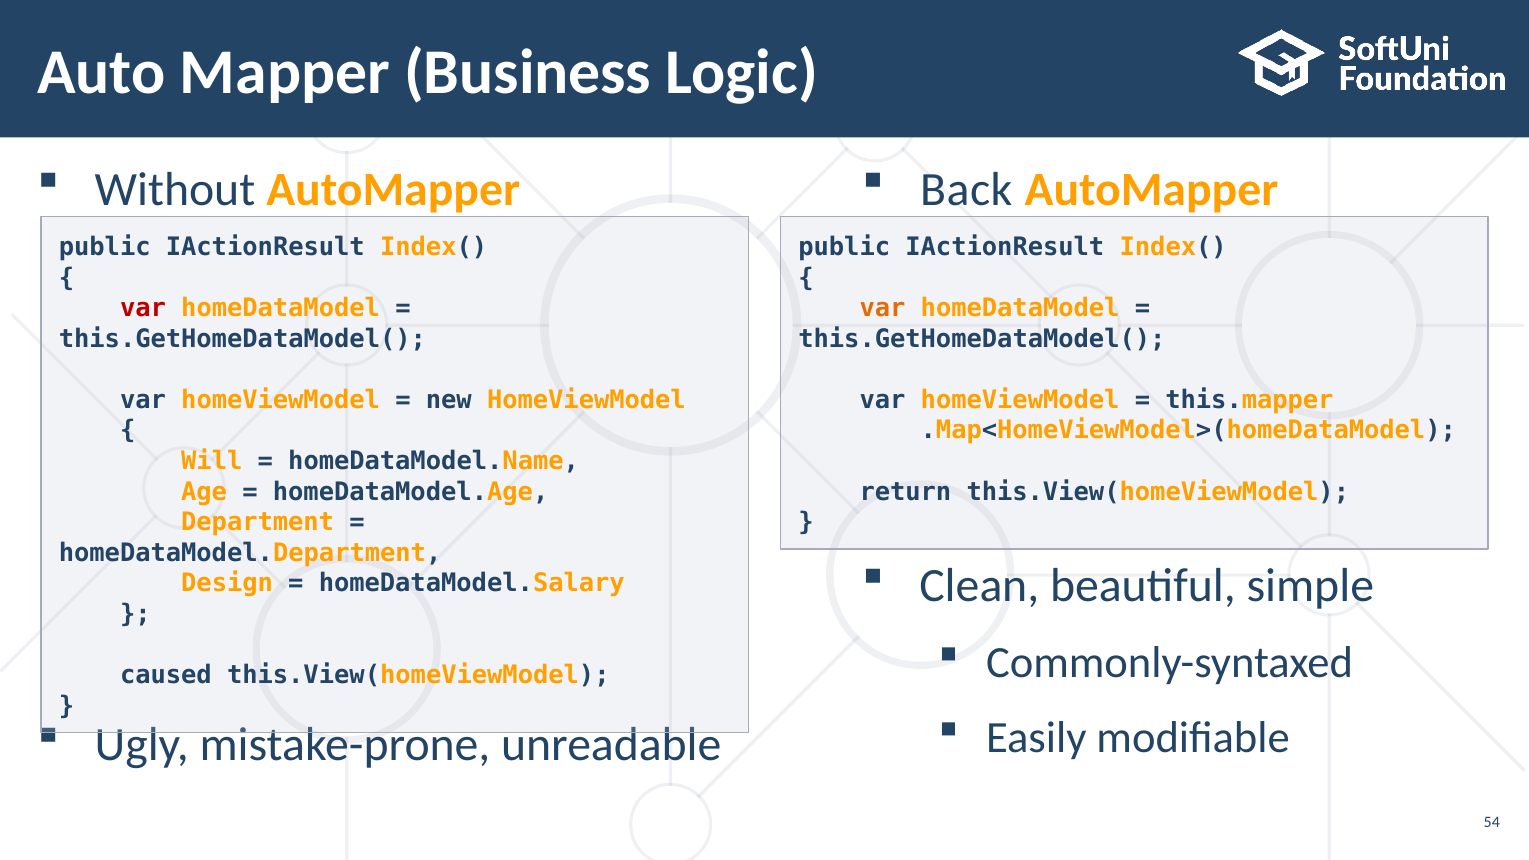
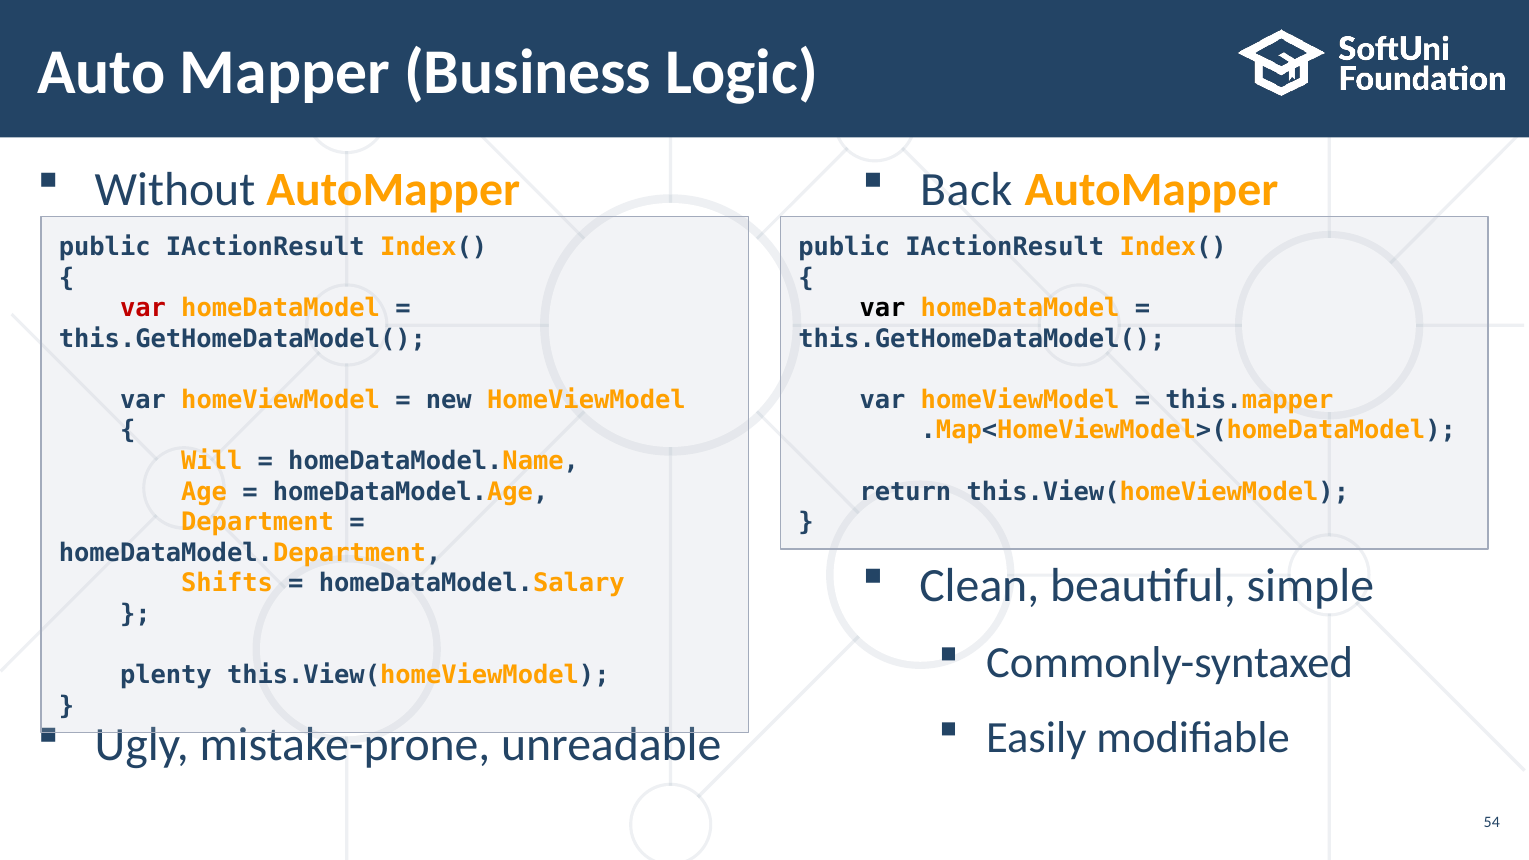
var at (883, 308) colour: orange -> black
Design: Design -> Shifts
caused: caused -> plenty
